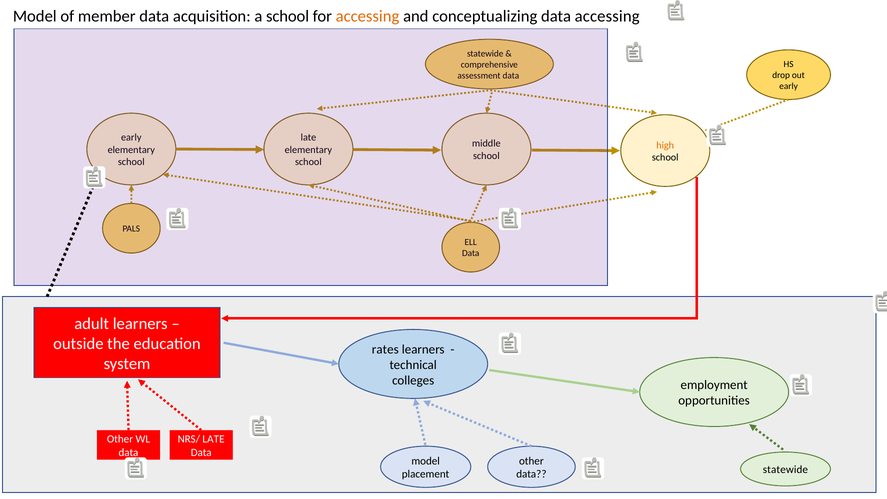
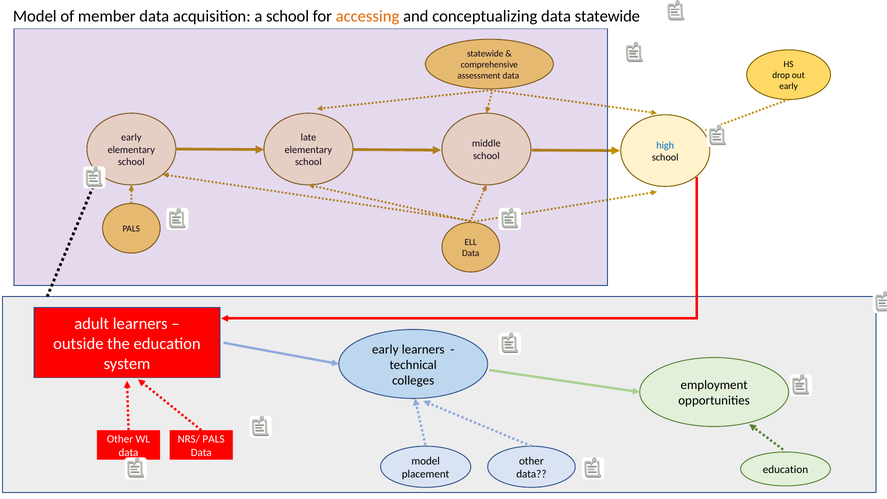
conceptualizing data accessing: accessing -> statewide
high colour: orange -> blue
rates at (385, 349): rates -> early
NRS/ LATE: LATE -> PALS
statewide at (785, 470): statewide -> education
